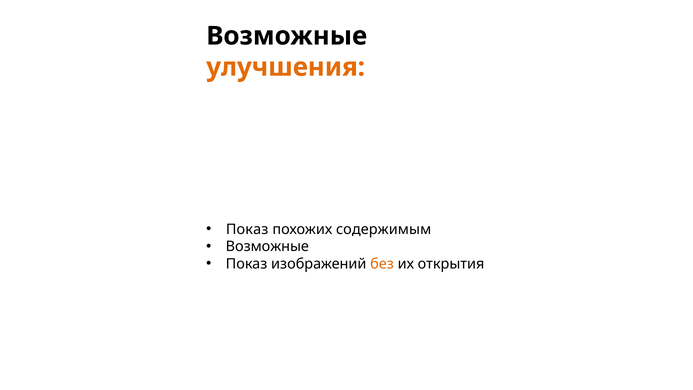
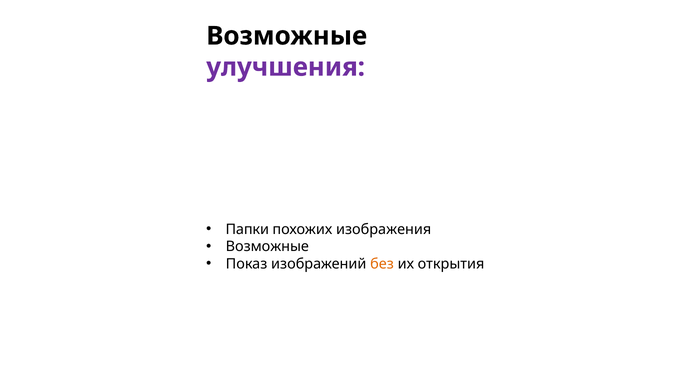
улучшения colour: orange -> purple
Показ at (247, 229): Показ -> Папки
содержимым: содержимым -> изображения
